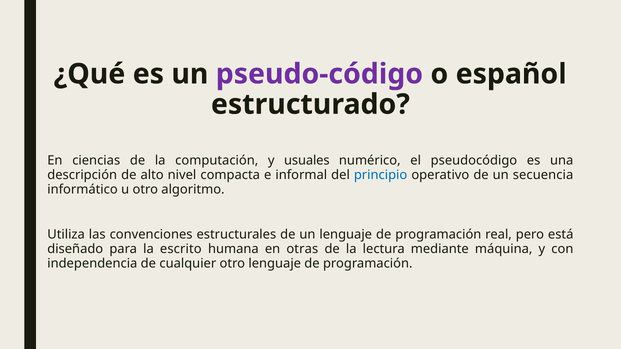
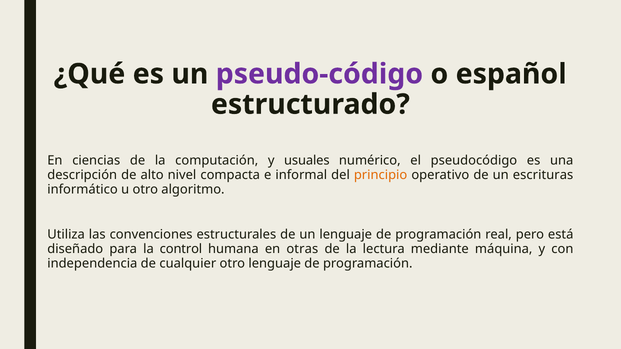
principio colour: blue -> orange
secuencia: secuencia -> escrituras
escrito: escrito -> control
